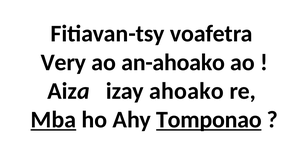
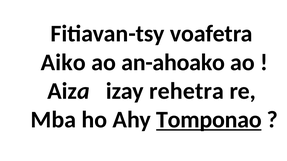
Very: Very -> Aiko
ahoako: ahoako -> rehetra
Mba underline: present -> none
